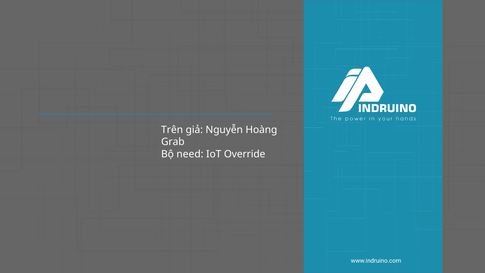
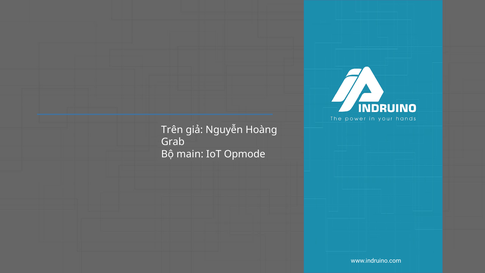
need: need -> main
Override: Override -> Opmode
